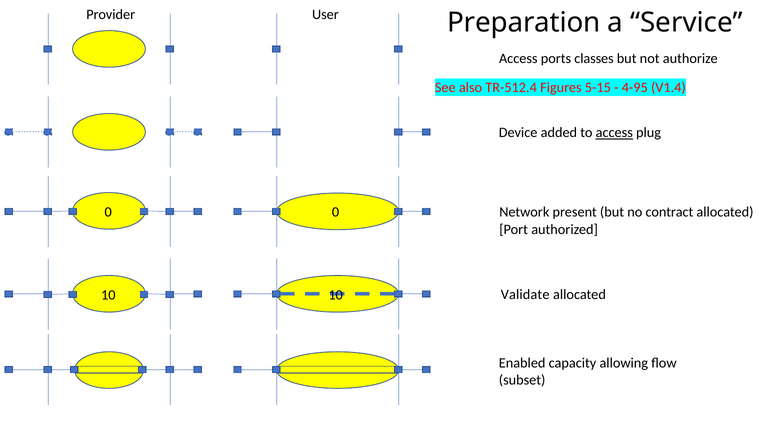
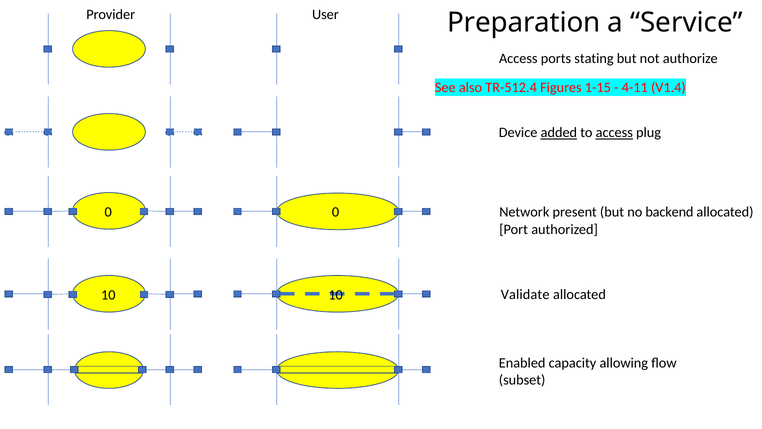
classes: classes -> stating
5-15: 5-15 -> 1-15
4-95: 4-95 -> 4-11
added underline: none -> present
contract: contract -> backend
